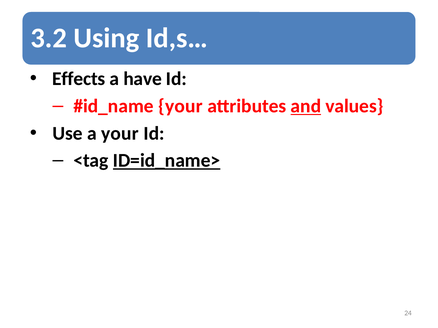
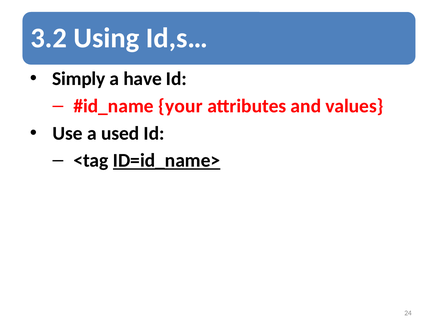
Effects: Effects -> Simply
and underline: present -> none
a your: your -> used
